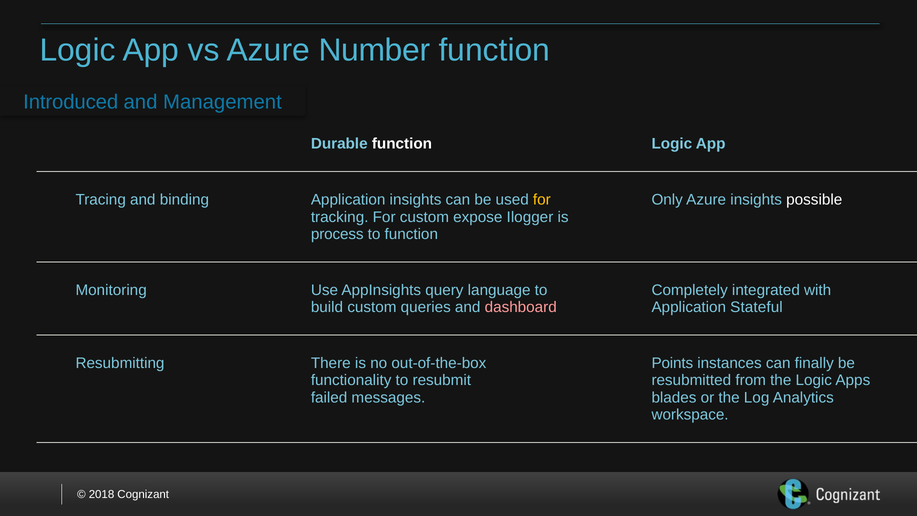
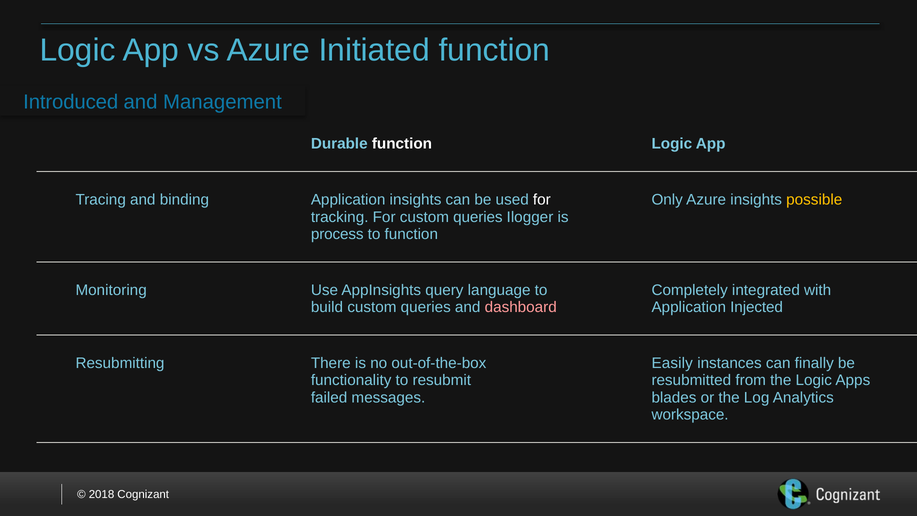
Number: Number -> Initiated
for at (542, 200) colour: yellow -> white
possible colour: white -> yellow
For custom expose: expose -> queries
Stateful: Stateful -> Injected
Points: Points -> Easily
